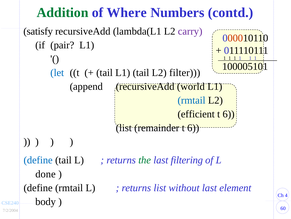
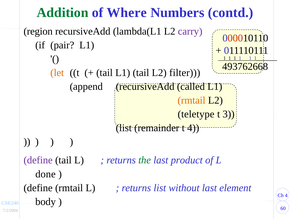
satisfy: satisfy -> region
100005101: 100005101 -> 493762668
let colour: blue -> orange
world: world -> called
rmtail at (192, 100) colour: blue -> orange
efficient: efficient -> teletype
6 at (229, 114): 6 -> 3
remainder t 6: 6 -> 4
define at (38, 160) colour: blue -> purple
filtering: filtering -> product
